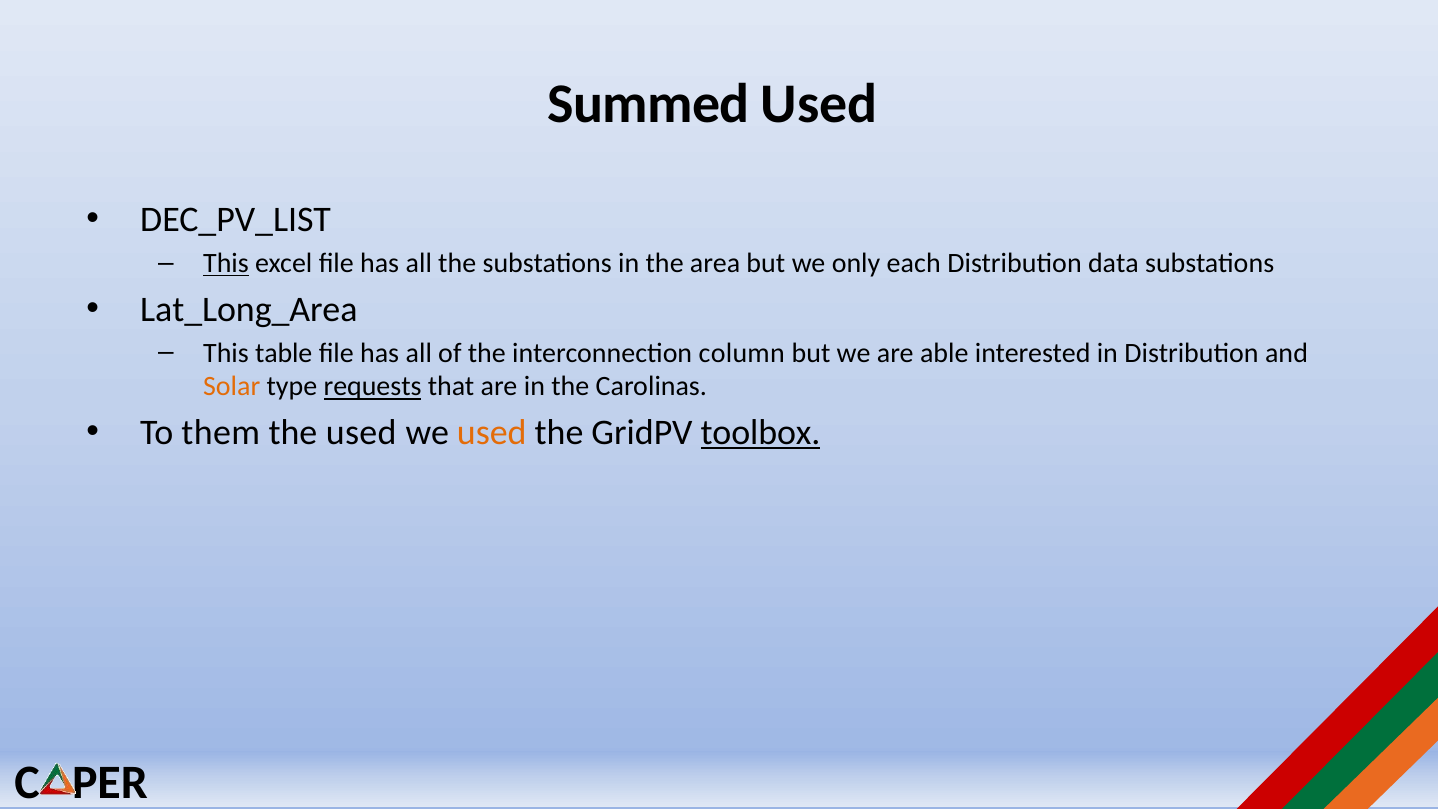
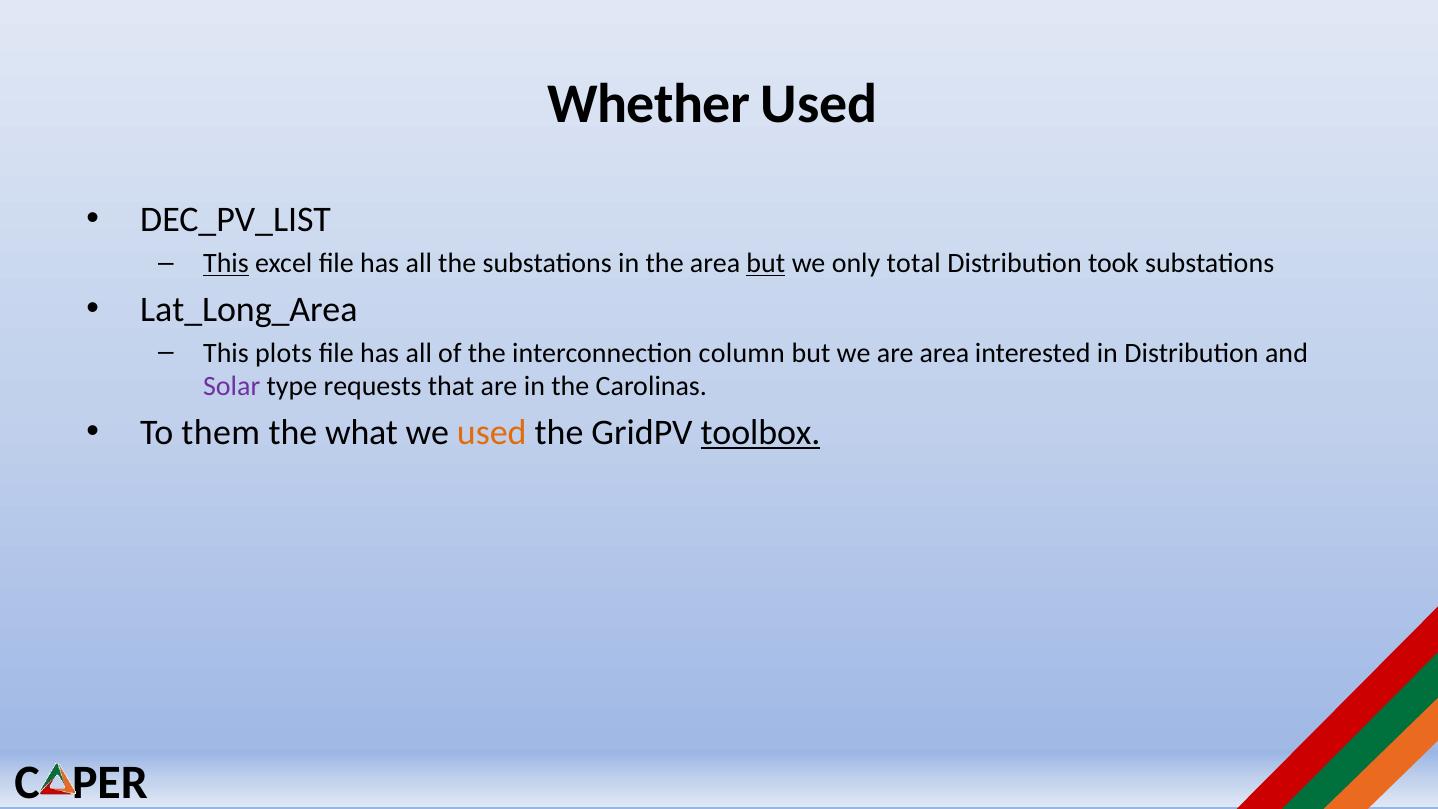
Summed: Summed -> Whether
but at (766, 263) underline: none -> present
each: each -> total
data: data -> took
table: table -> plots
are able: able -> area
Solar colour: orange -> purple
requests underline: present -> none
the used: used -> what
